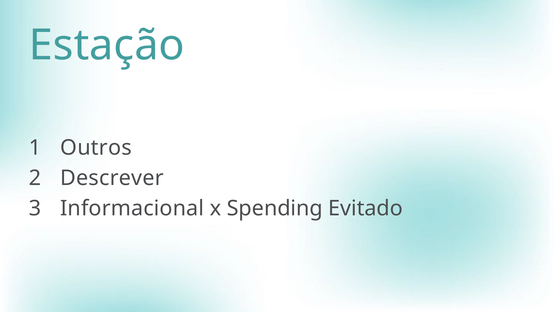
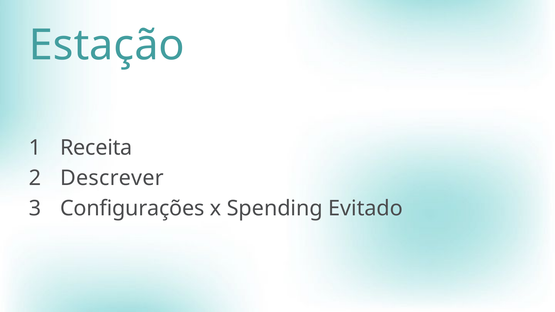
Outros: Outros -> Receita
Informacional: Informacional -> Configurações
